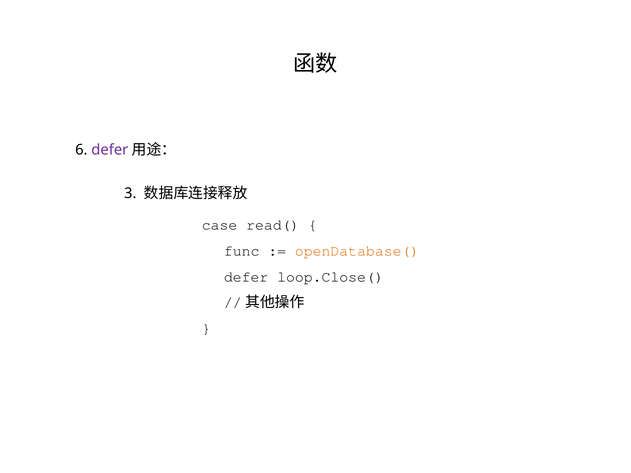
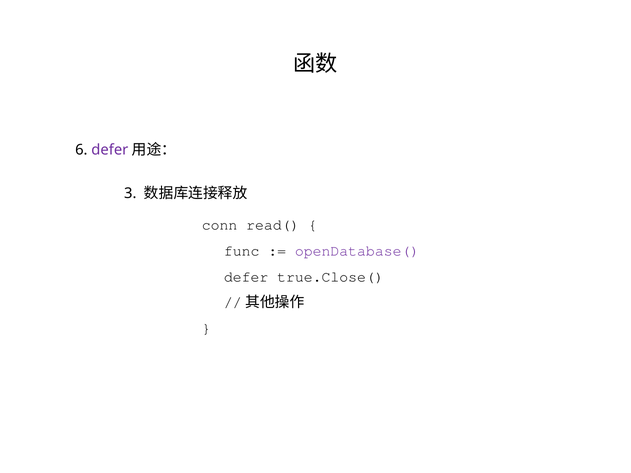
case: case -> conn
openDatabase( colour: orange -> purple
loop.Close(: loop.Close( -> true.Close(
